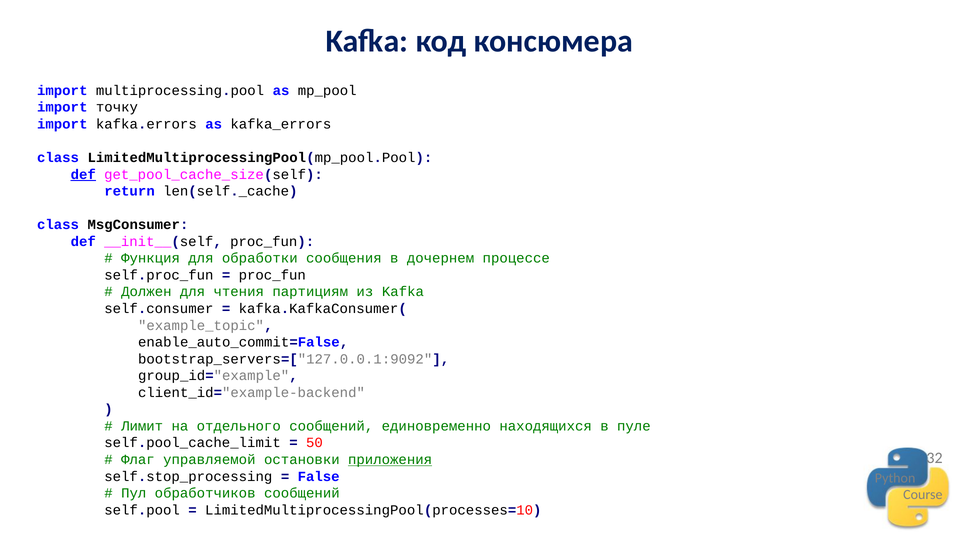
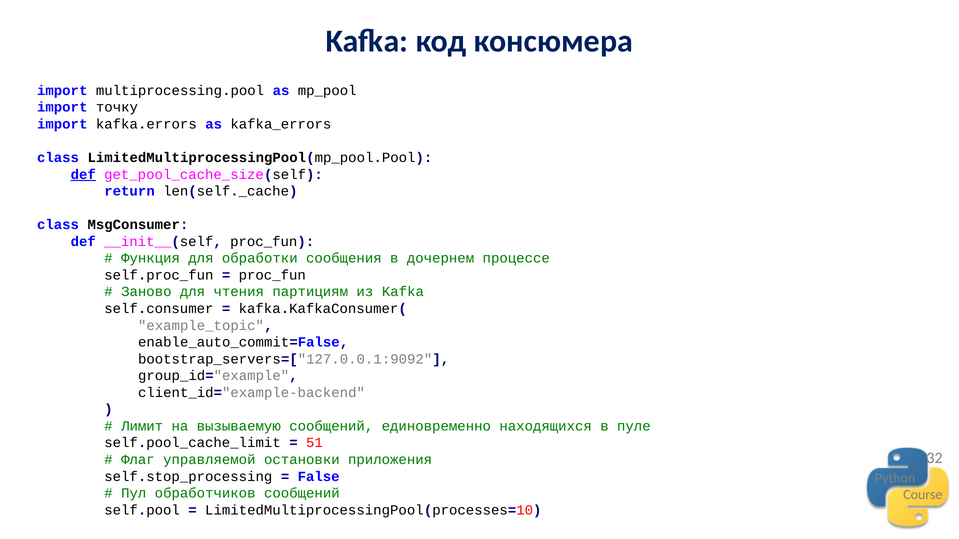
Должен: Должен -> Заново
отдельного: отдельного -> вызываемую
50: 50 -> 51
приложения underline: present -> none
